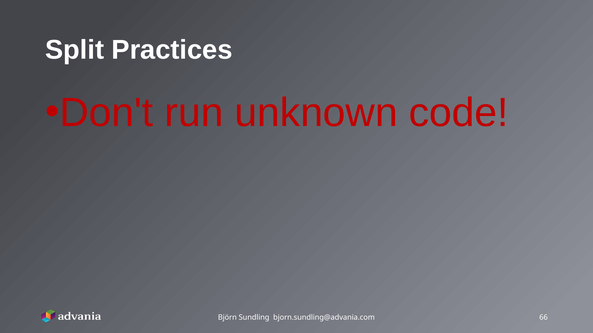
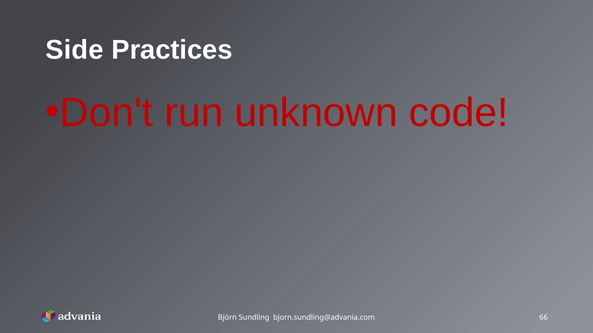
Split: Split -> Side
